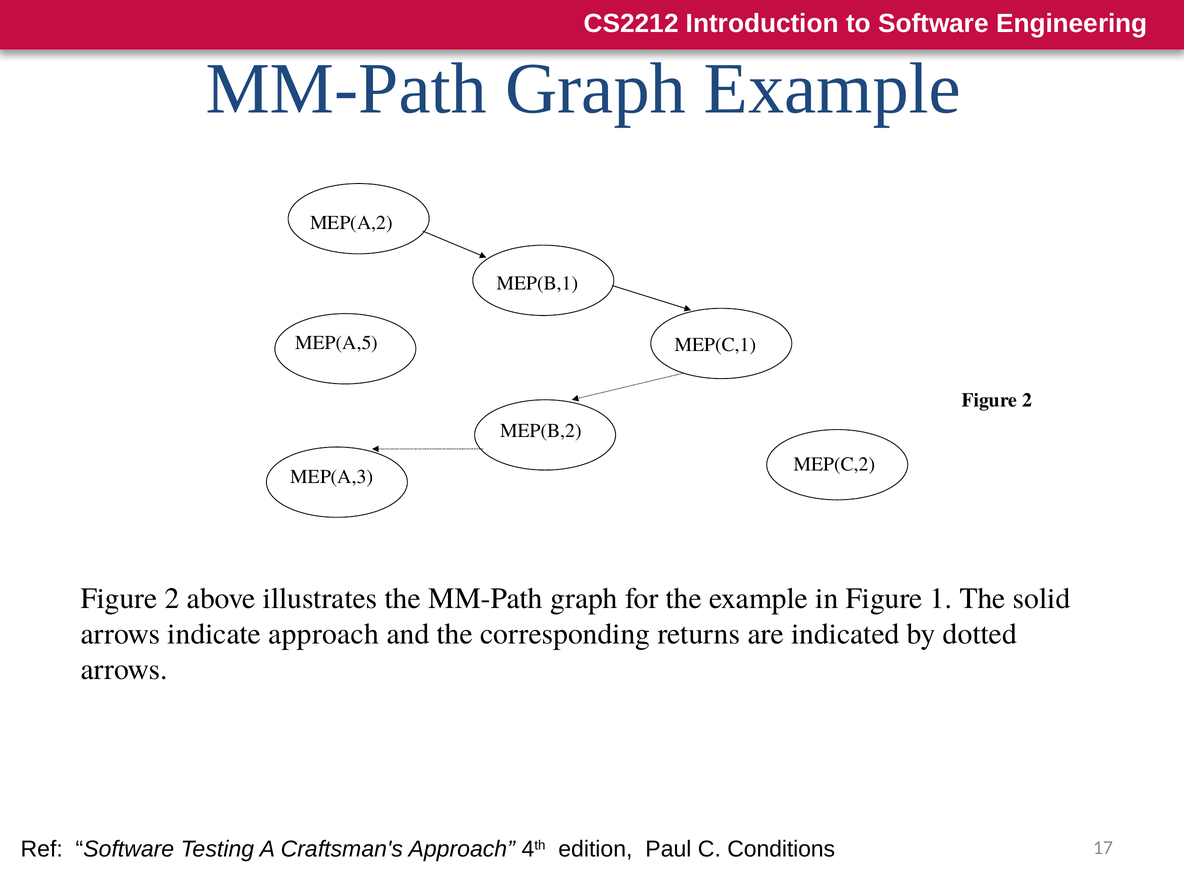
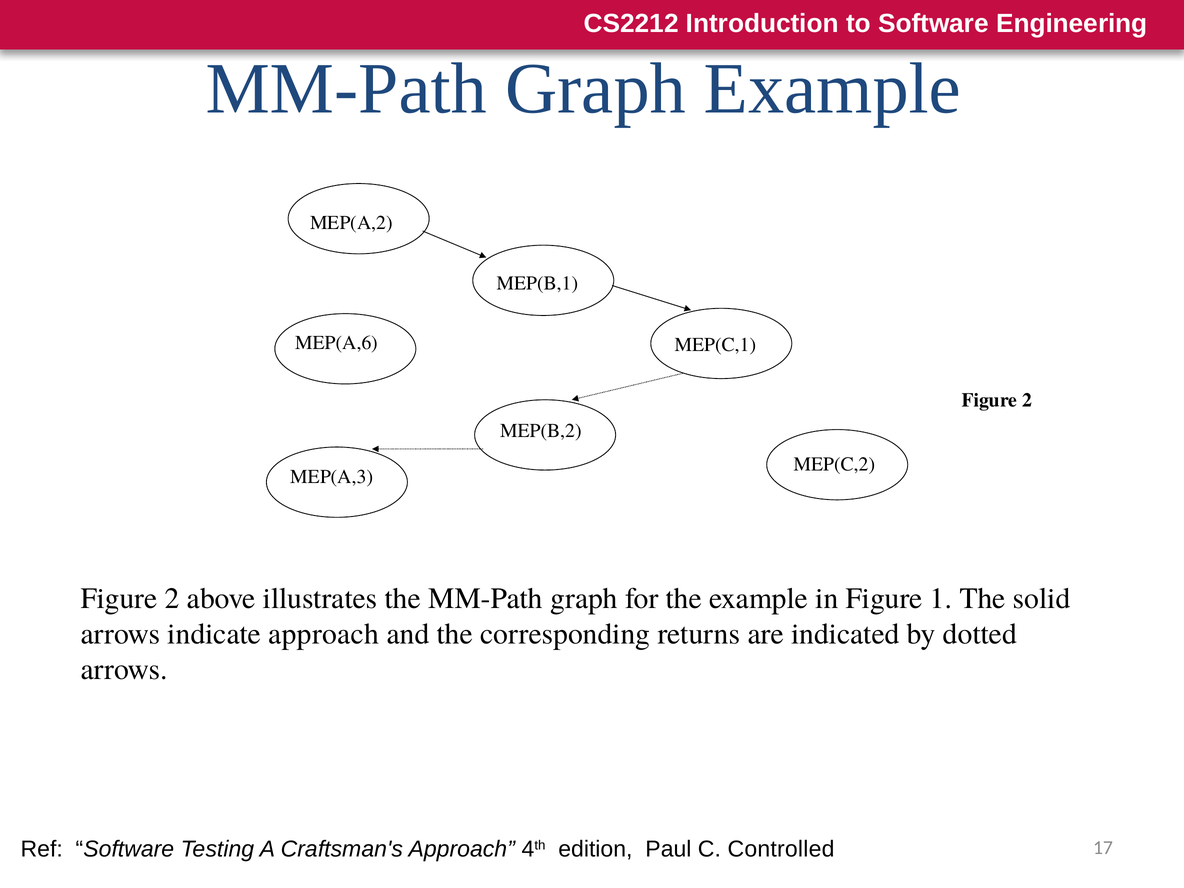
MEP(A,5: MEP(A,5 -> MEP(A,6
Conditions: Conditions -> Controlled
